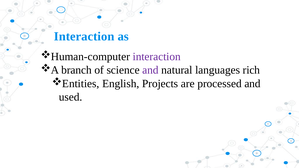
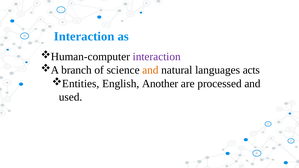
and at (150, 70) colour: purple -> orange
rich: rich -> acts
Projects: Projects -> Another
